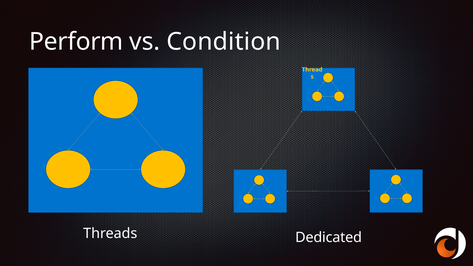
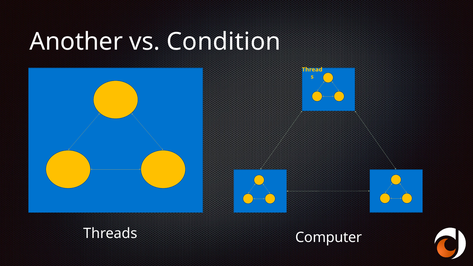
Perform: Perform -> Another
Dedicated: Dedicated -> Computer
